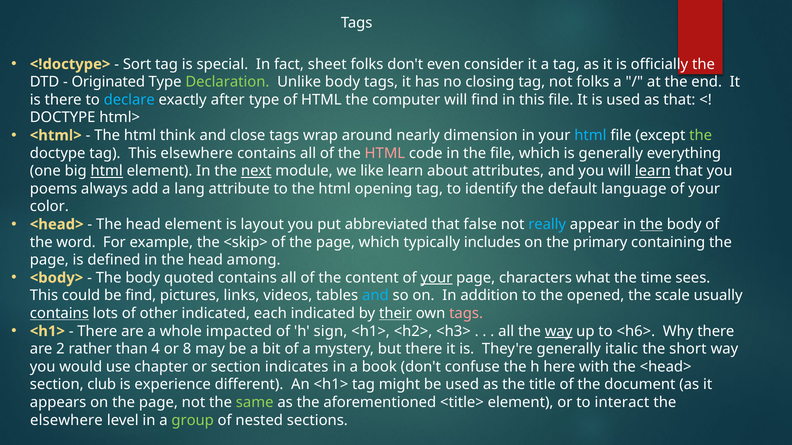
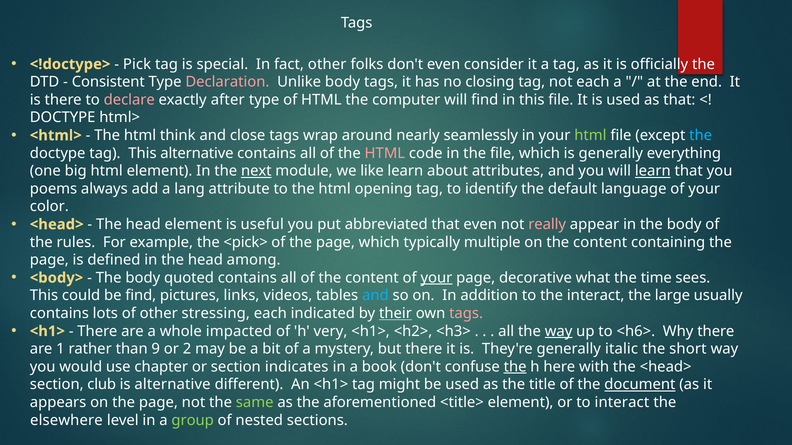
Sort: Sort -> Pick
fact sheet: sheet -> other
Originated: Originated -> Consistent
Declaration colour: light green -> pink
not folks: folks -> each
declare colour: light blue -> pink
dimension: dimension -> seamlessly
html at (590, 136) colour: light blue -> light green
the at (701, 136) colour: light green -> light blue
This elsewhere: elsewhere -> alternative
html at (107, 171) underline: present -> none
layout: layout -> useful
that false: false -> even
really colour: light blue -> pink
the at (651, 225) underline: present -> none
word: word -> rules
<skip>: <skip> -> <pick>
includes: includes -> multiple
on the primary: primary -> content
characters: characters -> decorative
the opened: opened -> interact
scale: scale -> large
contains at (59, 314) underline: present -> none
other indicated: indicated -> stressing
sign: sign -> very
2: 2 -> 1
4: 4 -> 9
8: 8 -> 2
the at (515, 367) underline: none -> present
is experience: experience -> alternative
document underline: none -> present
